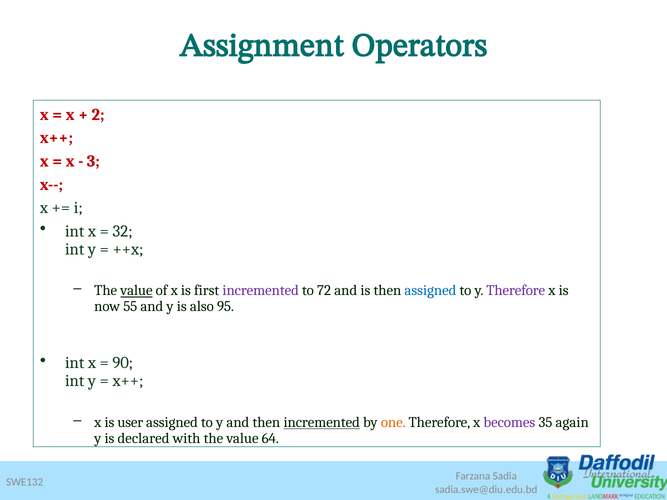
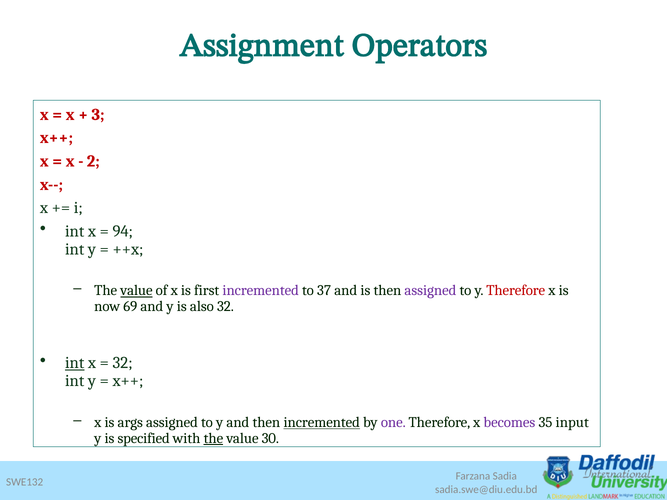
2: 2 -> 3
3: 3 -> 2
32: 32 -> 94
72: 72 -> 37
assigned at (430, 291) colour: blue -> purple
Therefore at (516, 291) colour: purple -> red
55: 55 -> 69
also 95: 95 -> 32
int at (75, 363) underline: none -> present
90 at (123, 363): 90 -> 32
user: user -> args
one colour: orange -> purple
again: again -> input
declared: declared -> specified
the at (213, 439) underline: none -> present
64: 64 -> 30
